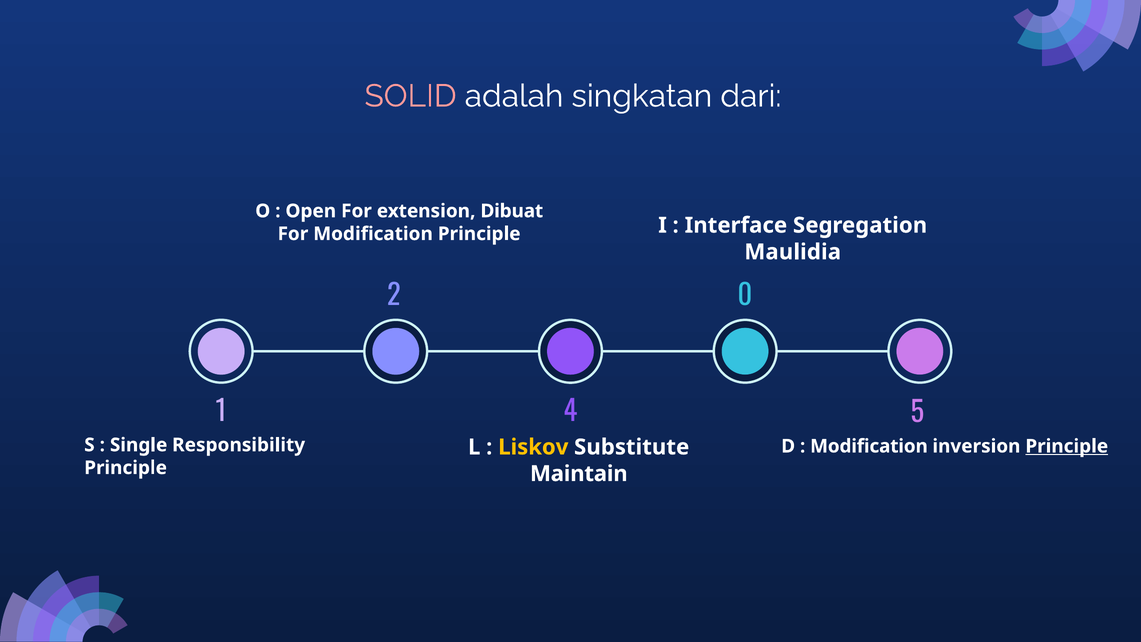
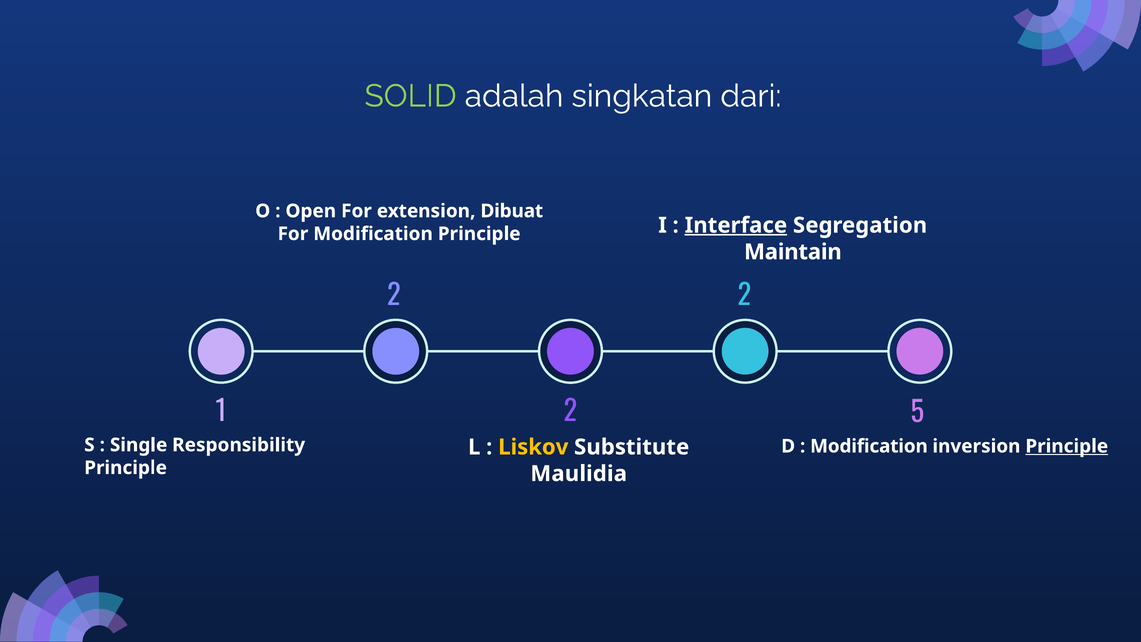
SOLID colour: pink -> light green
Interface underline: none -> present
Maulidia: Maulidia -> Maintain
2 0: 0 -> 2
1 4: 4 -> 2
Maintain: Maintain -> Maulidia
